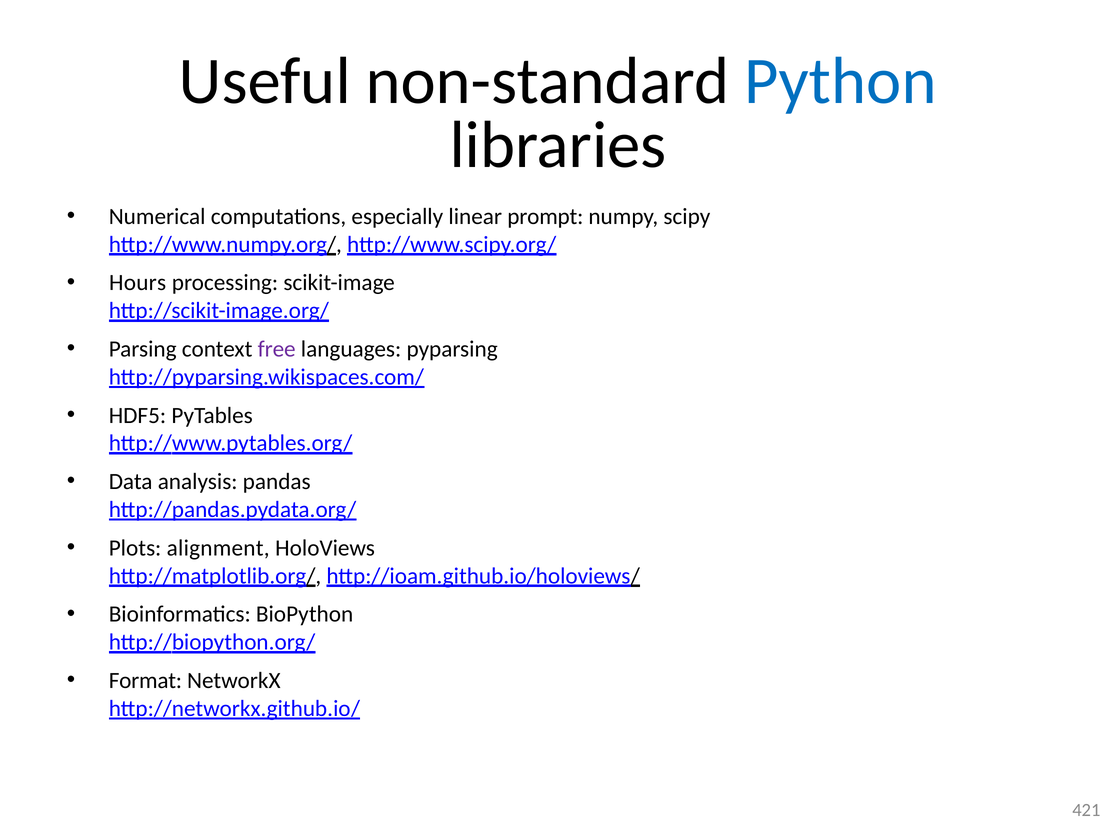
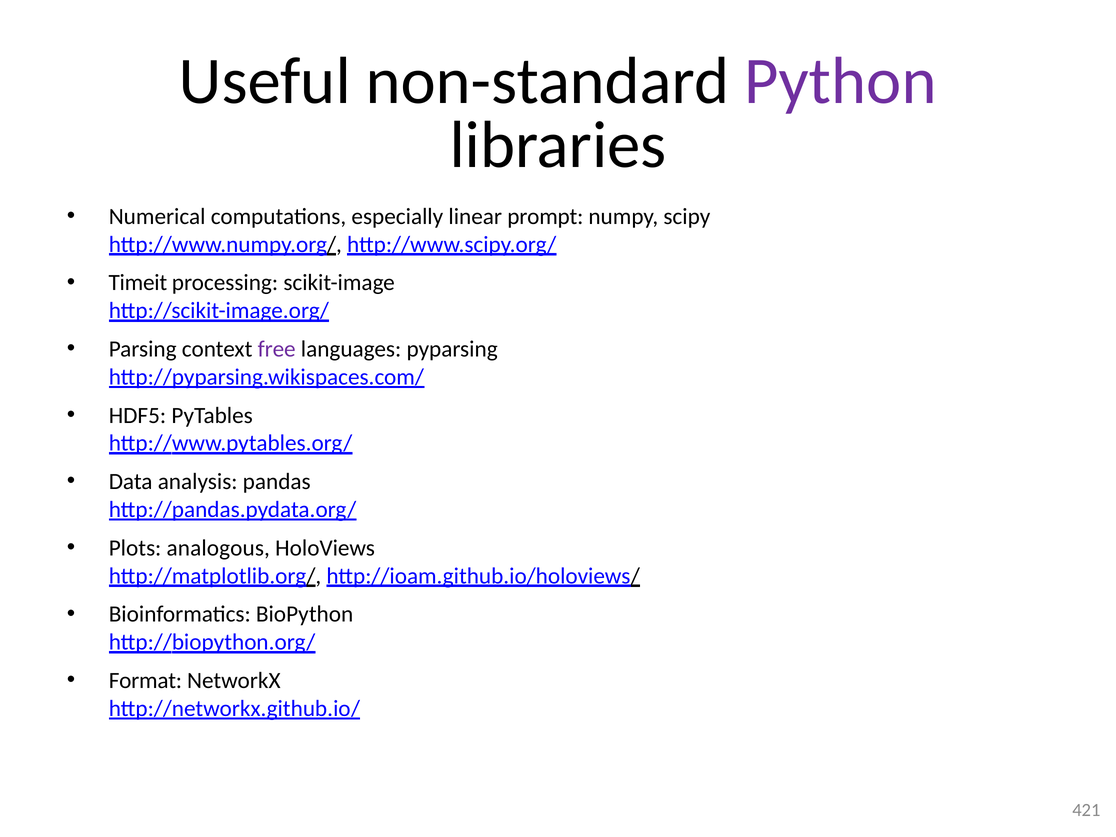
Python colour: blue -> purple
Hours: Hours -> Timeit
alignment: alignment -> analogous
